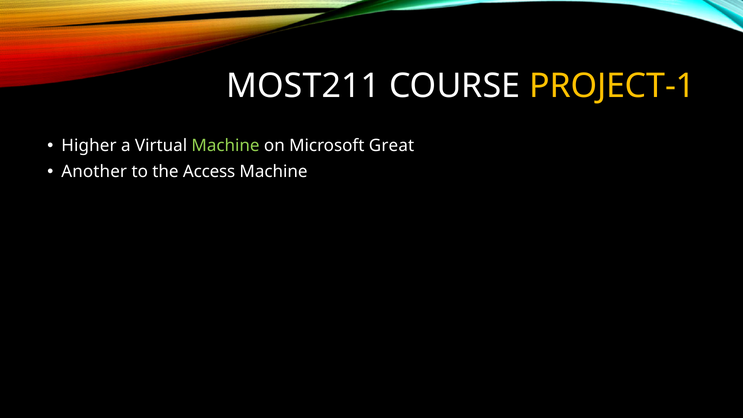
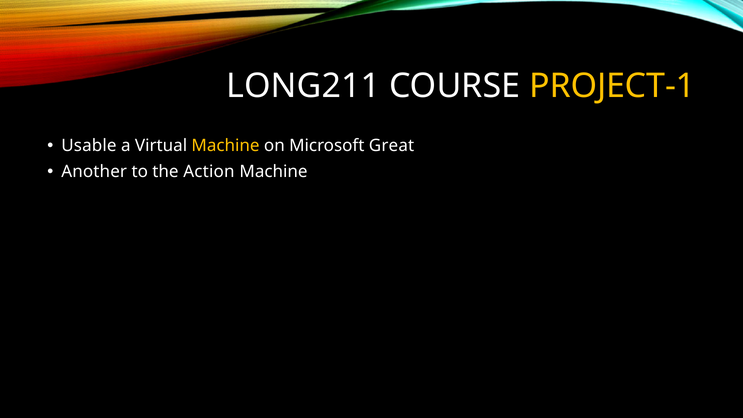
MOST211: MOST211 -> LONG211
Higher: Higher -> Usable
Machine at (226, 146) colour: light green -> yellow
Access: Access -> Action
